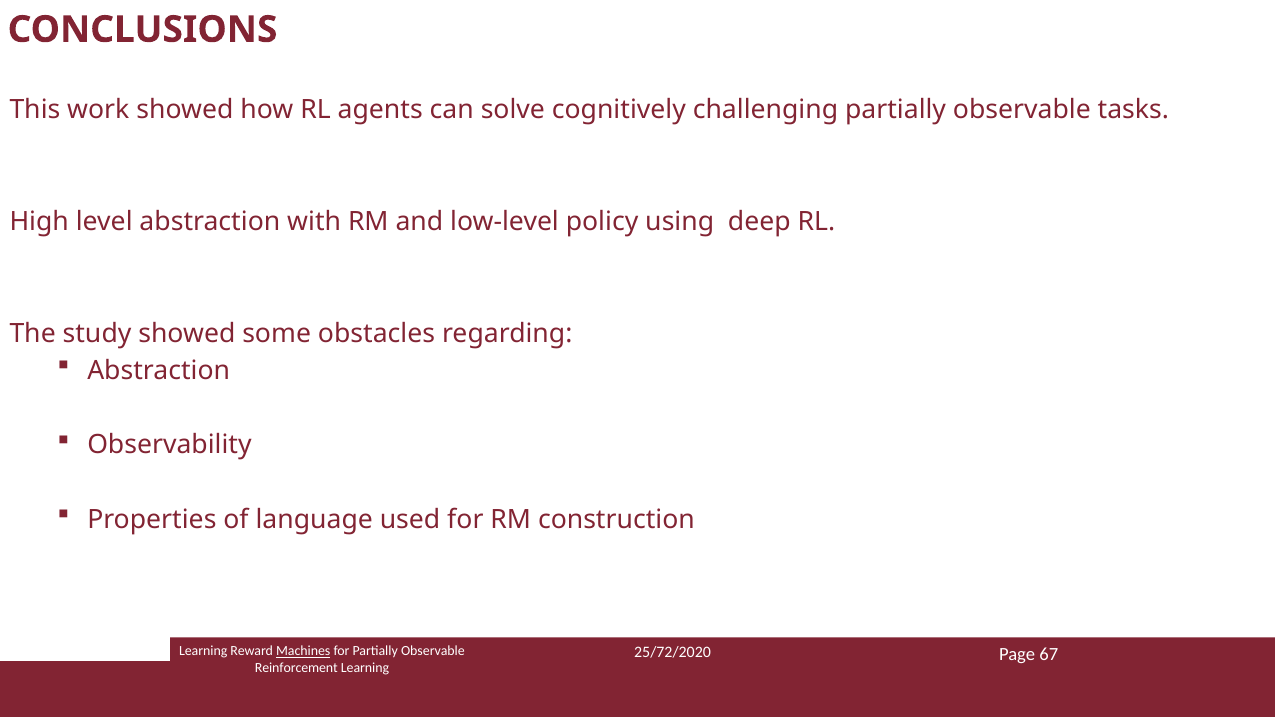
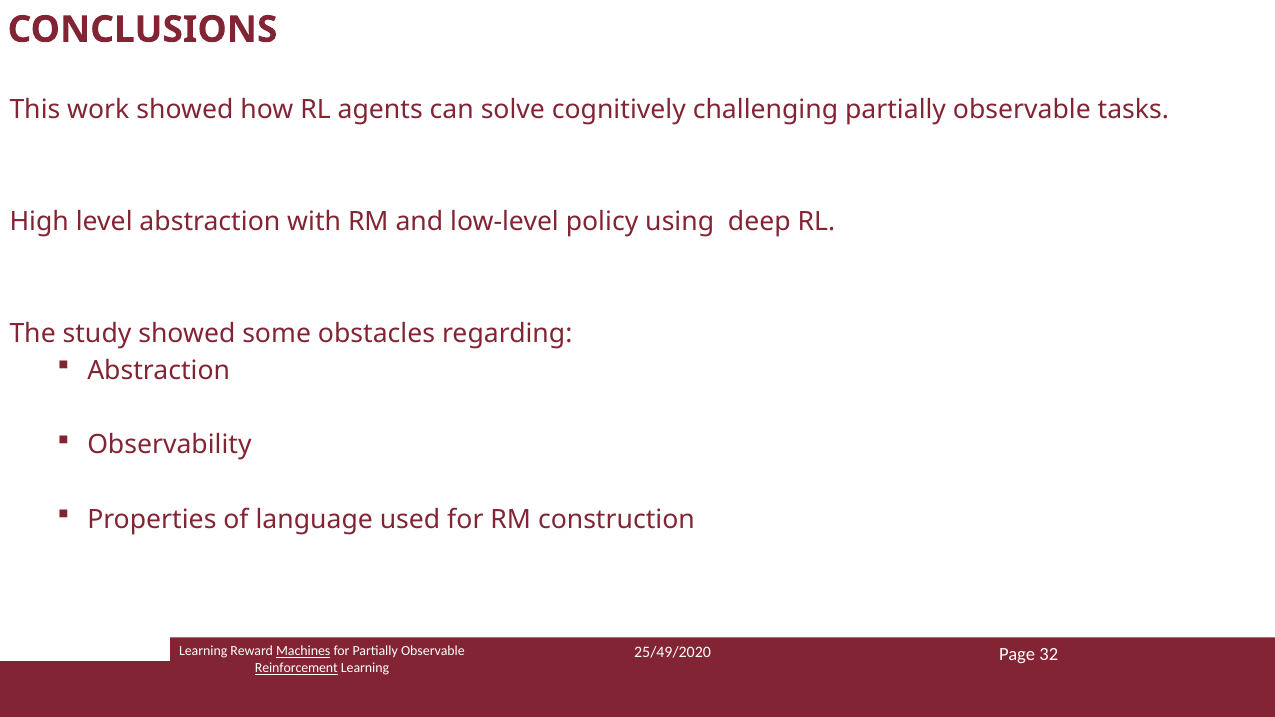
25/72/2020: 25/72/2020 -> 25/49/2020
67: 67 -> 32
Reinforcement underline: none -> present
